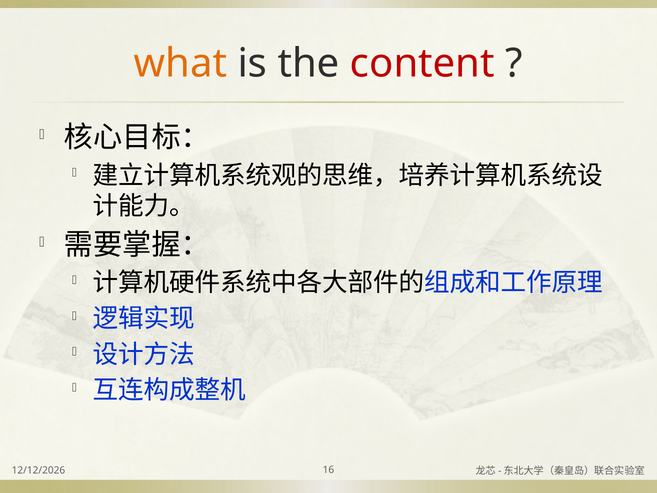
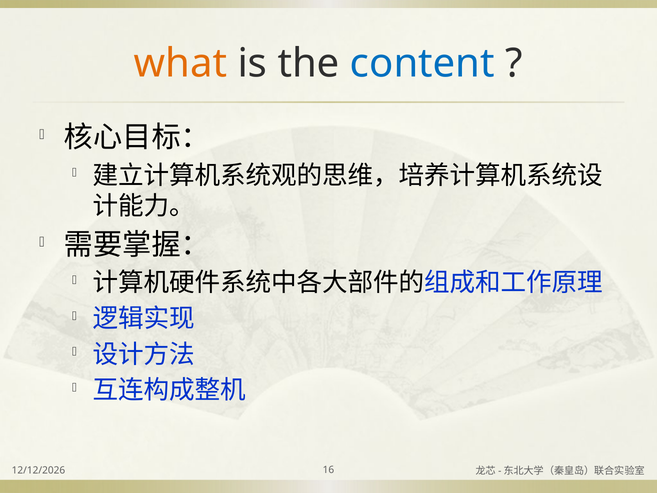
content colour: red -> blue
